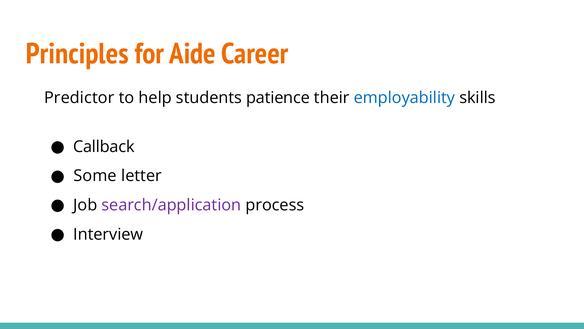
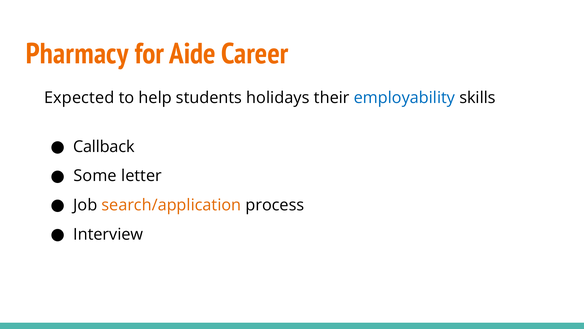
Principles: Principles -> Pharmacy
Predictor: Predictor -> Expected
patience: patience -> holidays
search/application colour: purple -> orange
